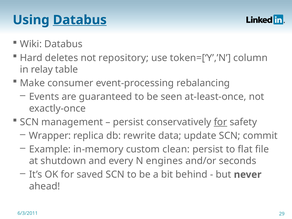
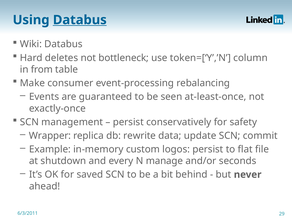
repository: repository -> bottleneck
relay: relay -> from
for at (220, 122) underline: present -> none
clean: clean -> logos
engines: engines -> manage
